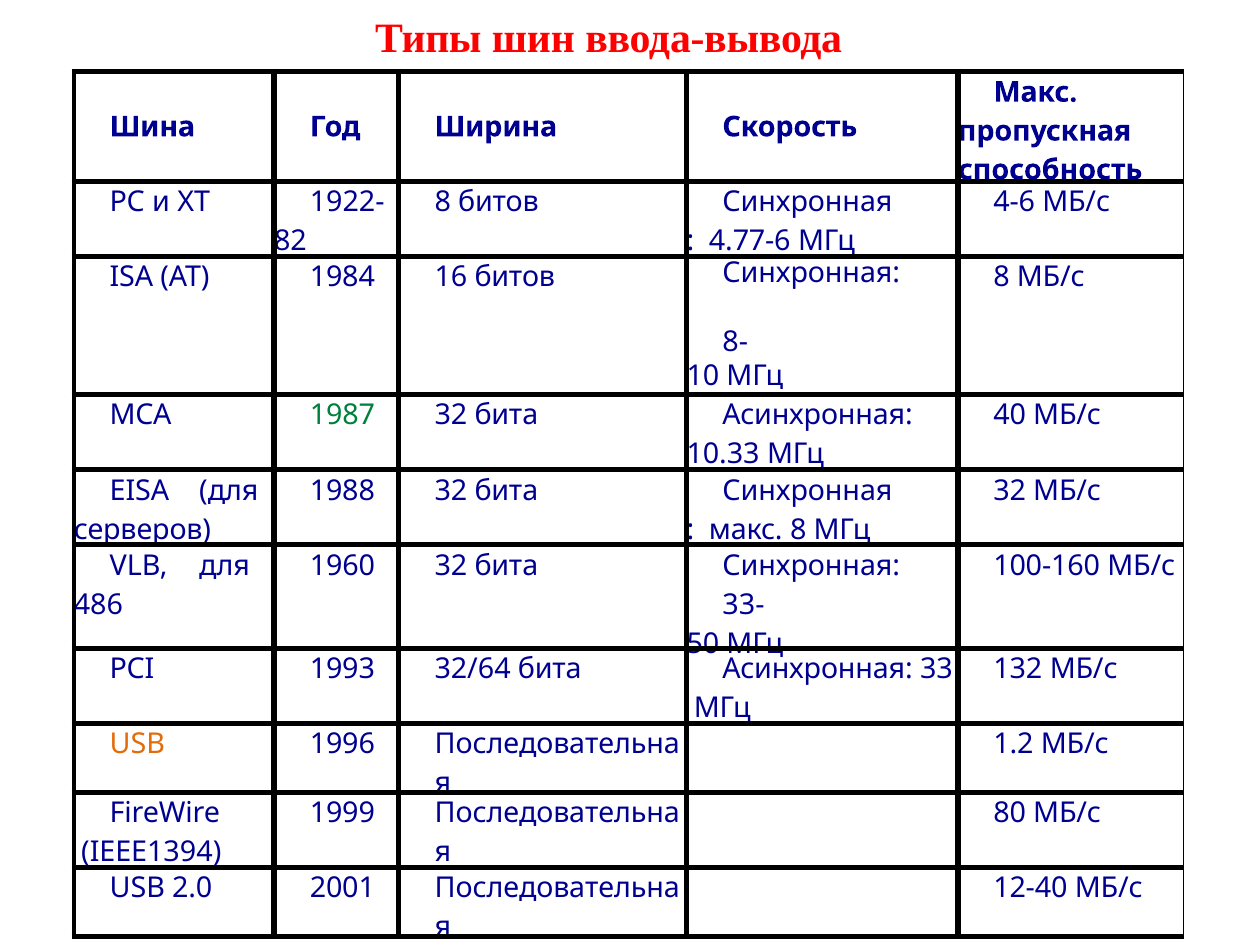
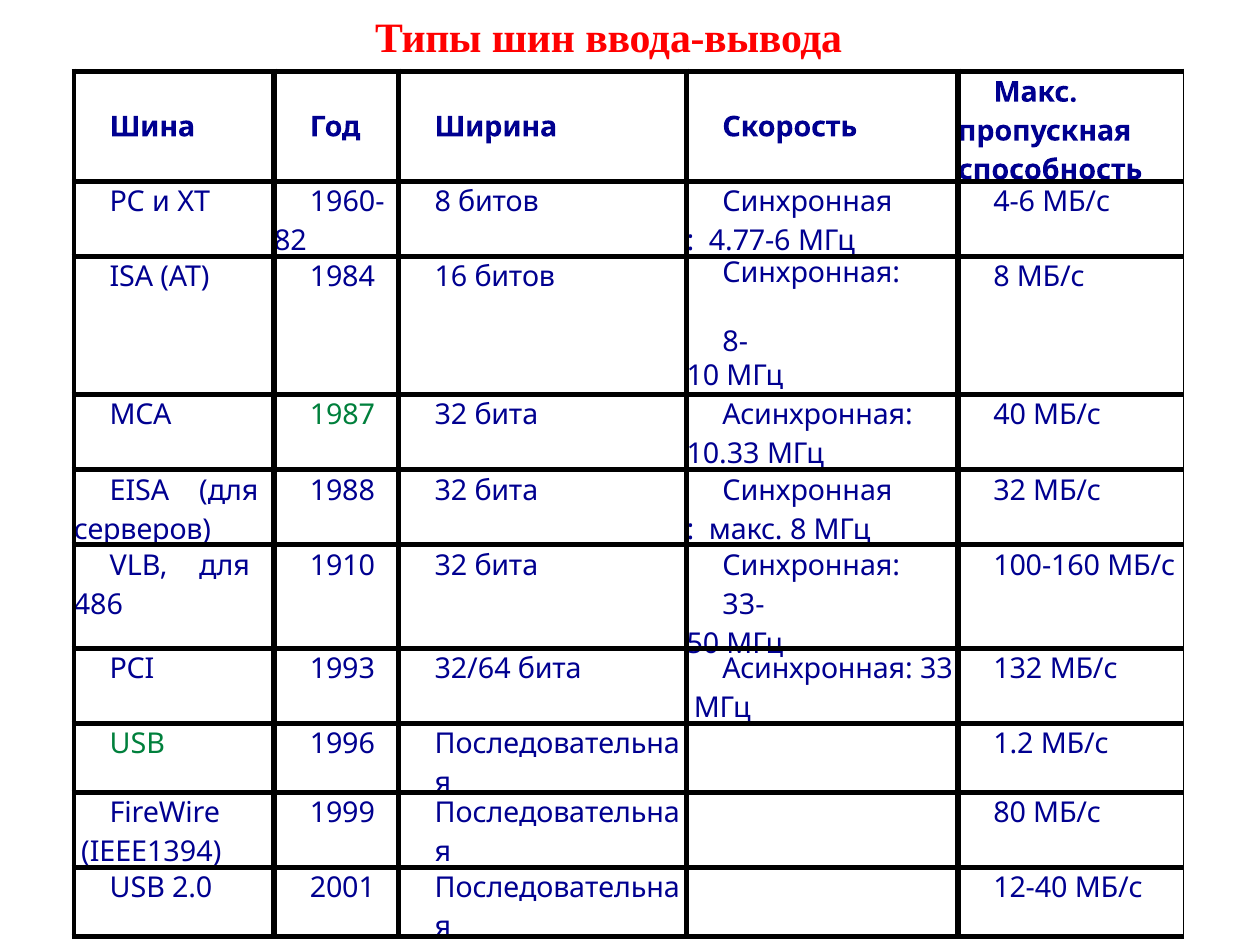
1922-: 1922- -> 1960-
1960: 1960 -> 1910
USB at (137, 744) colour: orange -> green
